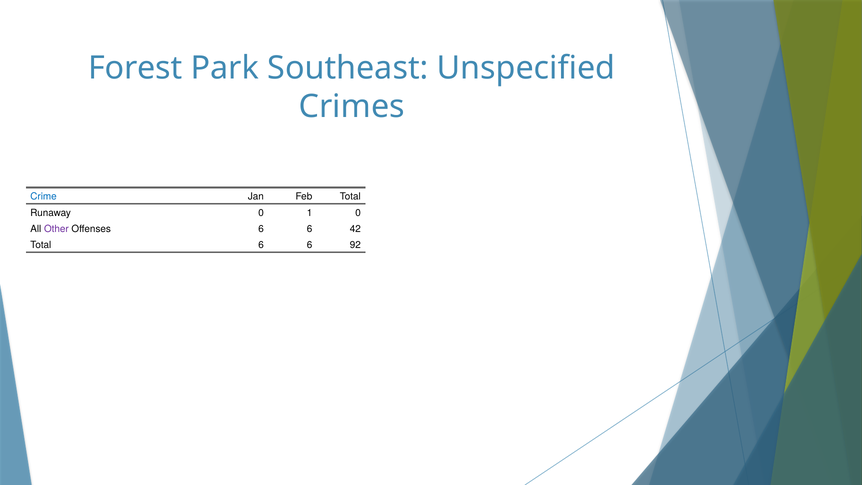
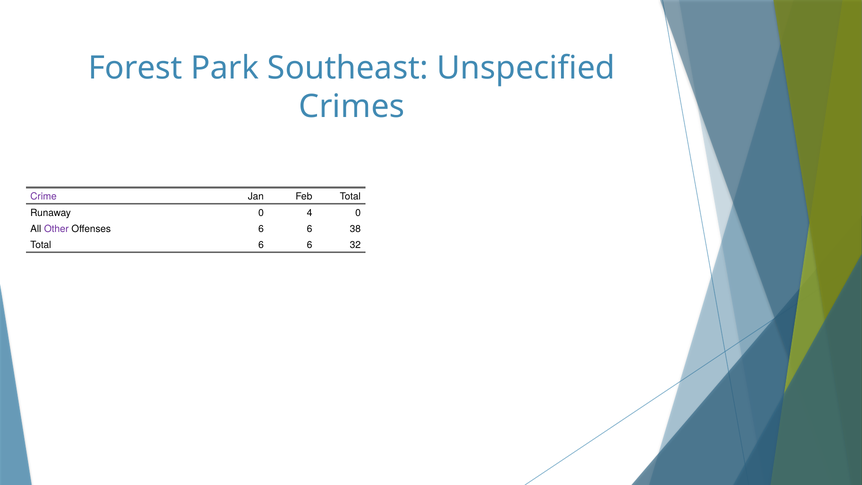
Crime colour: blue -> purple
1: 1 -> 4
42: 42 -> 38
92: 92 -> 32
